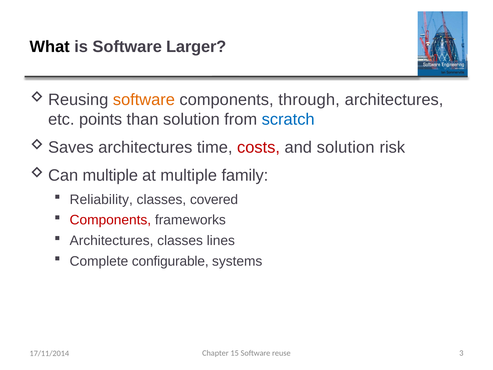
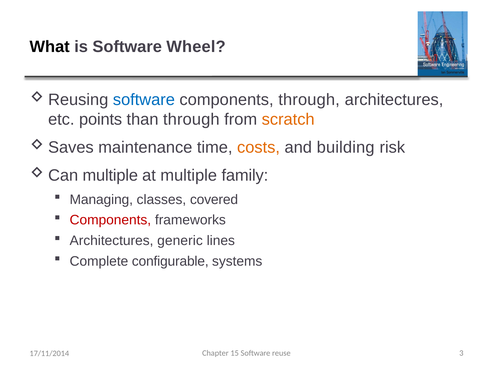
Larger: Larger -> Wheel
software at (144, 100) colour: orange -> blue
than solution: solution -> through
scratch colour: blue -> orange
architectures at (145, 147): architectures -> maintenance
costs colour: red -> orange
and solution: solution -> building
Reliability: Reliability -> Managing
Architectures classes: classes -> generic
